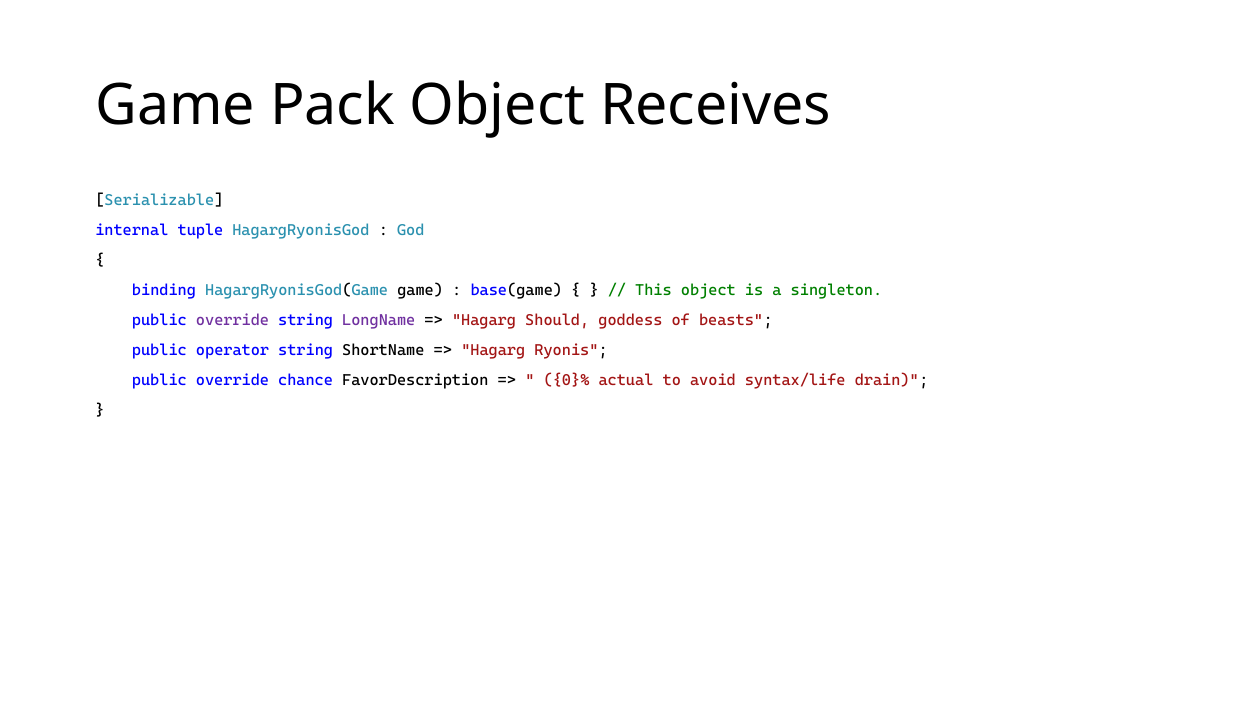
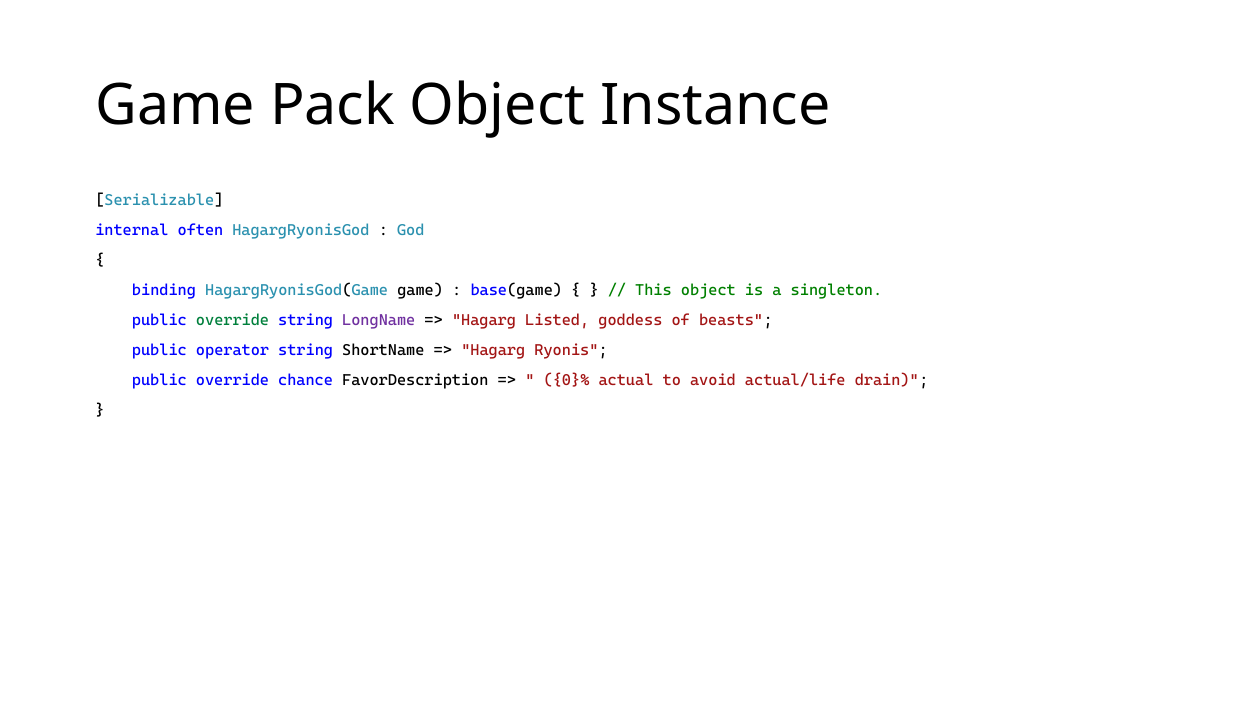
Receives: Receives -> Instance
tuple: tuple -> often
override at (233, 320) colour: purple -> green
Should: Should -> Listed
syntax/life: syntax/life -> actual/life
